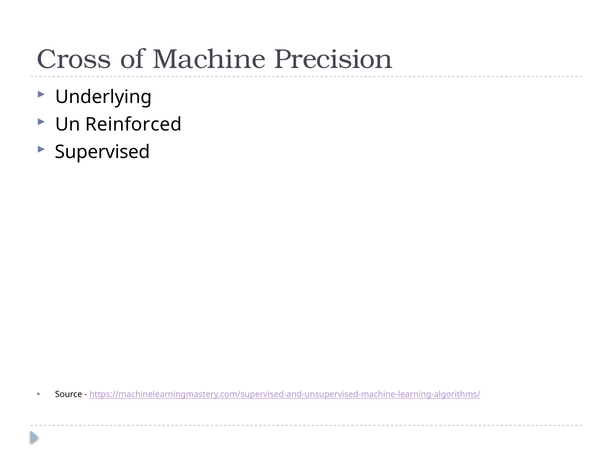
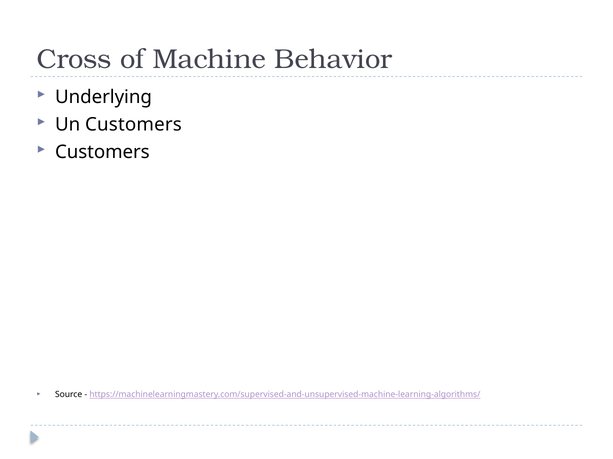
Precision: Precision -> Behavior
Un Reinforced: Reinforced -> Customers
Supervised at (102, 152): Supervised -> Customers
